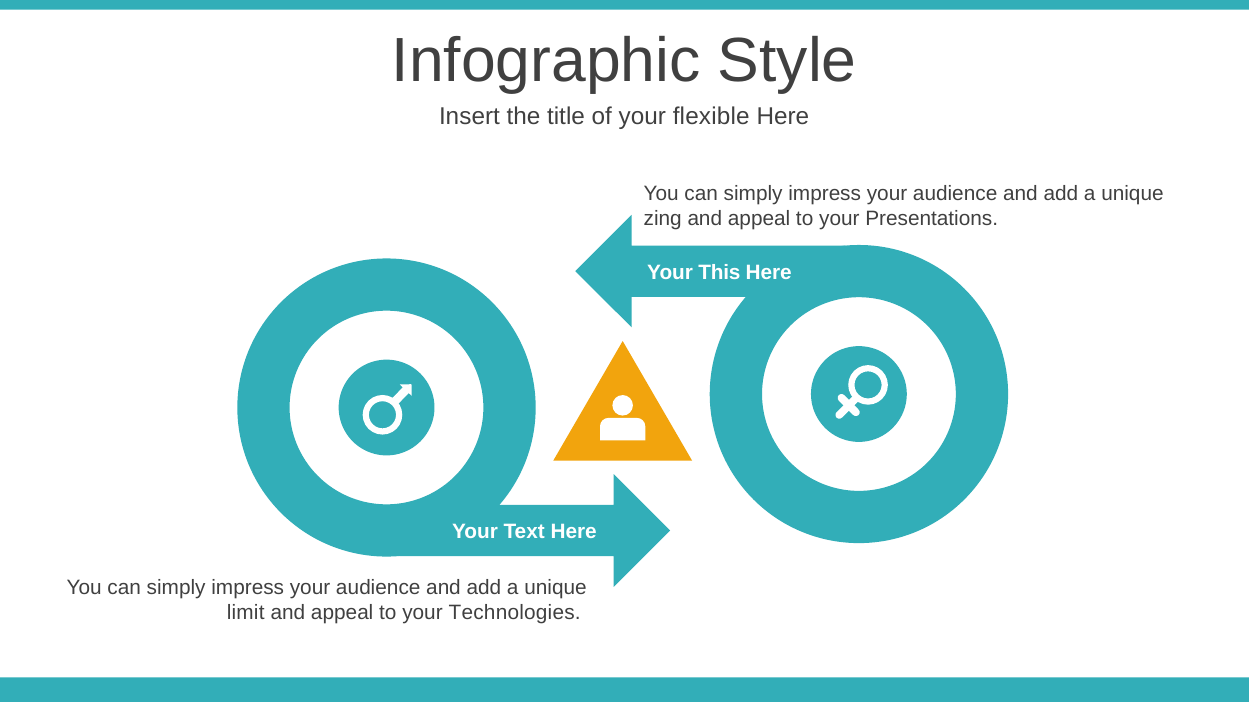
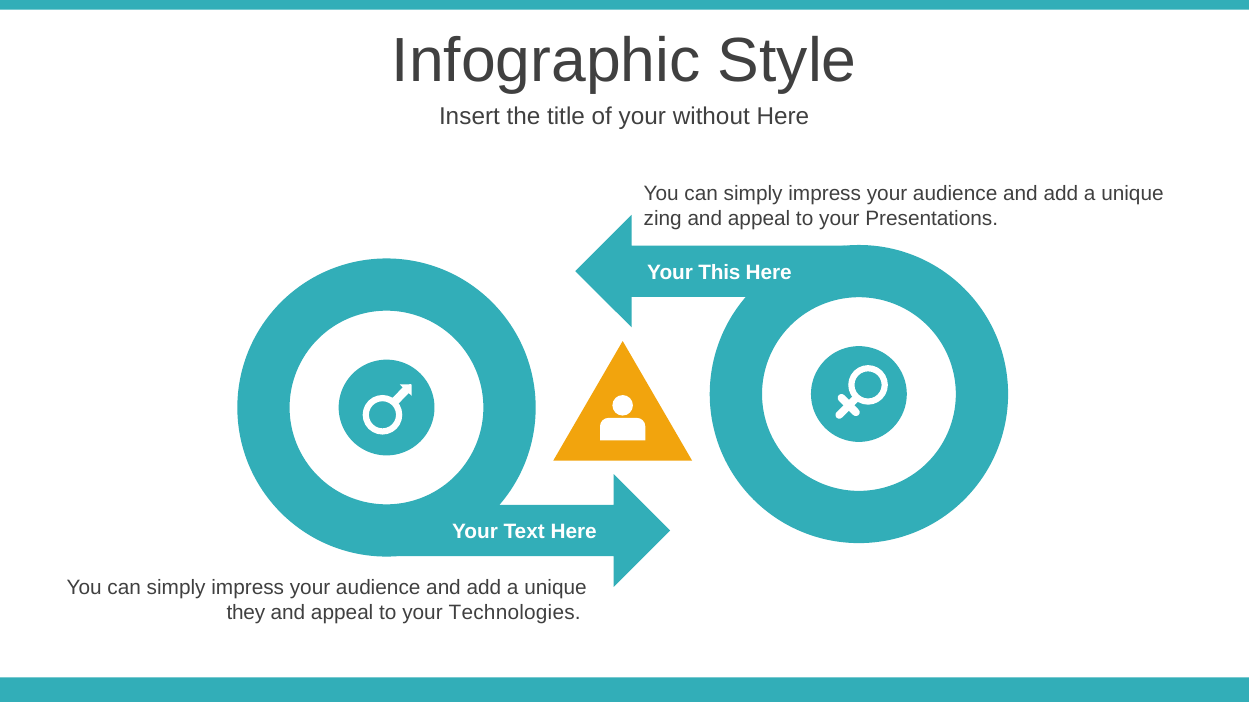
flexible: flexible -> without
limit: limit -> they
